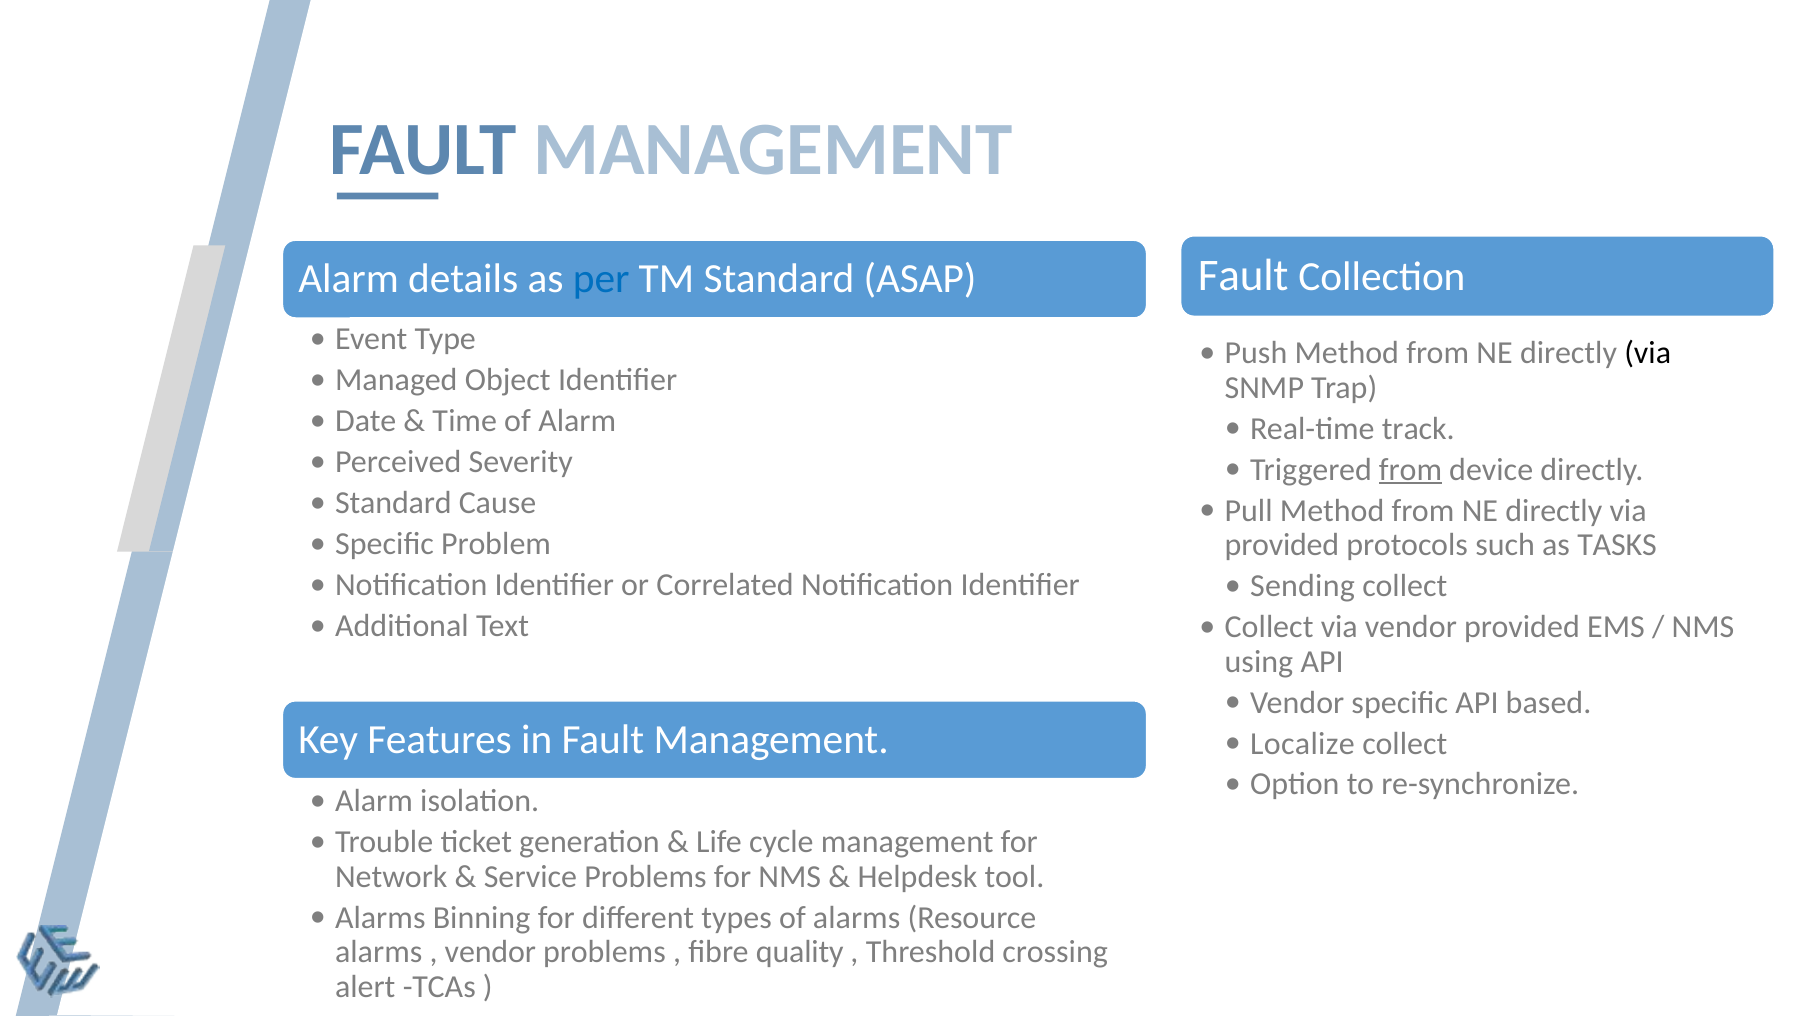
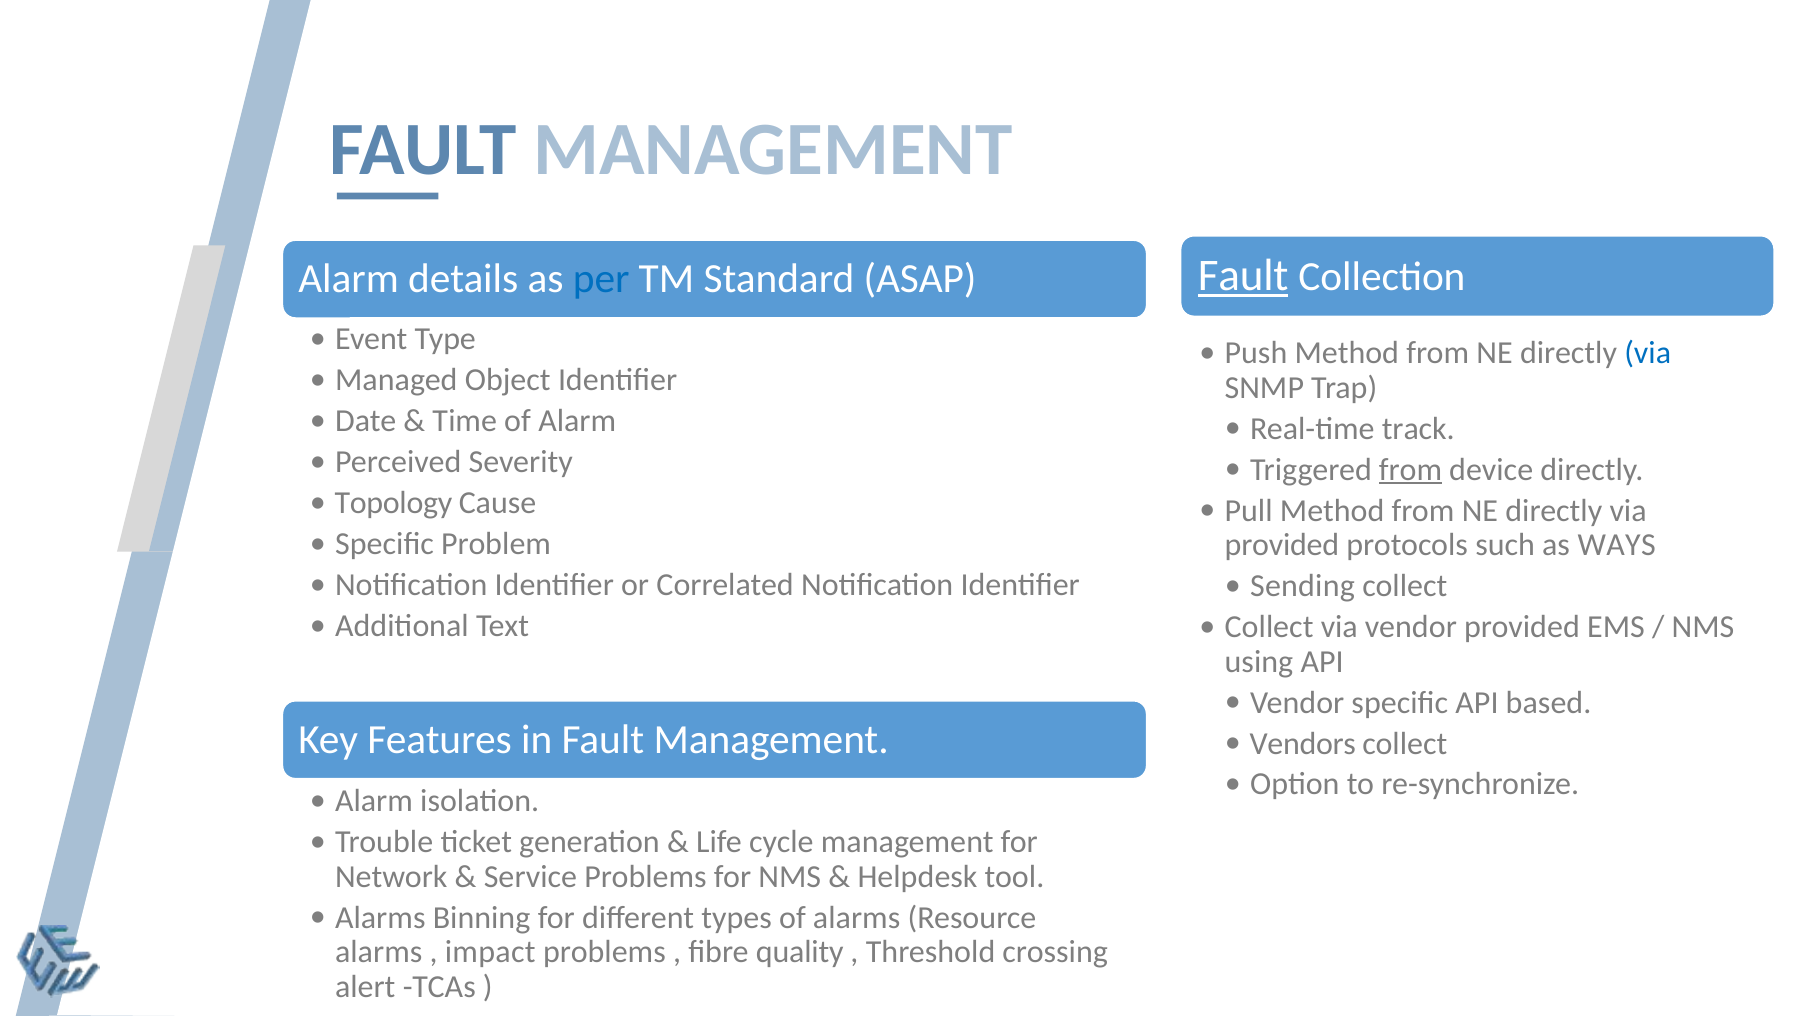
Fault at (1243, 276) underline: none -> present
via at (1648, 353) colour: black -> blue
Standard at (393, 503): Standard -> Topology
TASKS: TASKS -> WAYS
Localize: Localize -> Vendors
vendor at (490, 952): vendor -> impact
